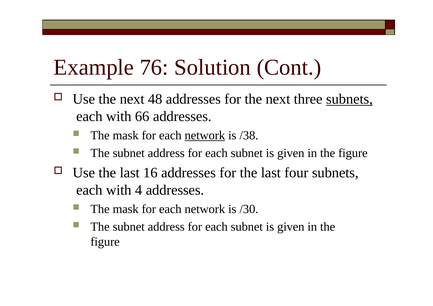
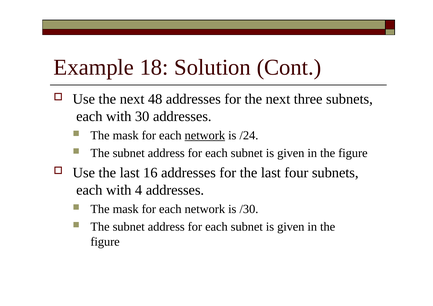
76: 76 -> 18
subnets at (349, 99) underline: present -> none
66: 66 -> 30
/38: /38 -> /24
